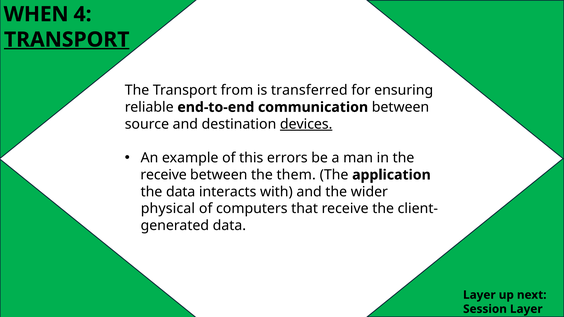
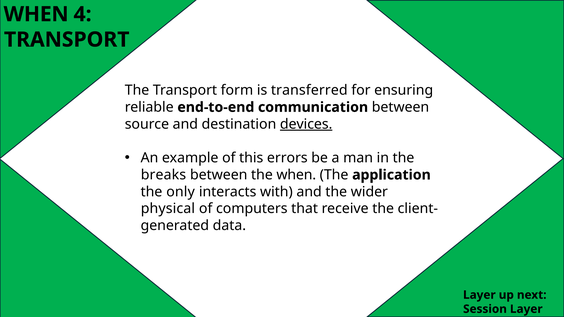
TRANSPORT at (67, 40) underline: present -> none
from: from -> form
receive at (164, 175): receive -> breaks
the them: them -> when
the data: data -> only
